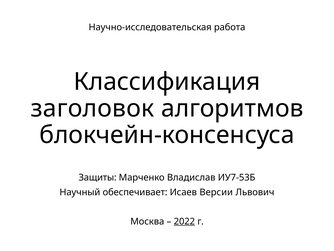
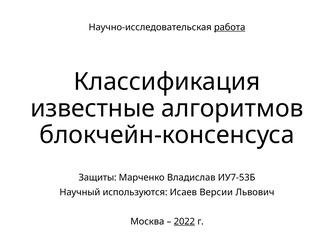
работа underline: none -> present
заголовок: заголовок -> известные
обеспечивает: обеспечивает -> используются
